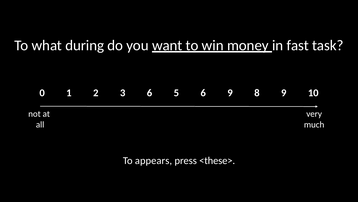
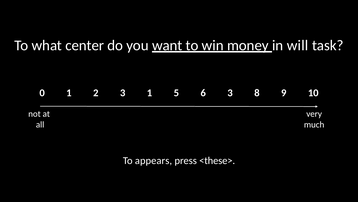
during: during -> center
fast: fast -> will
3 6: 6 -> 1
6 9: 9 -> 3
